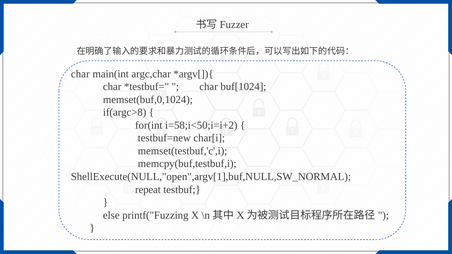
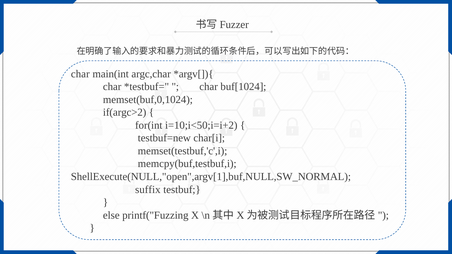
if(argc>8: if(argc>8 -> if(argc>2
i=58;i<50;i=i+2: i=58;i<50;i=i+2 -> i=10;i<50;i=i+2
repeat: repeat -> suffix
